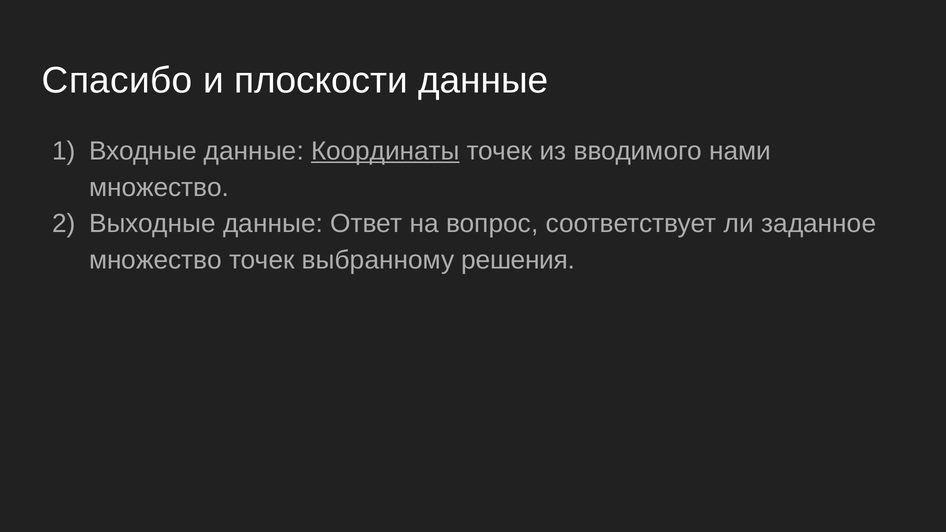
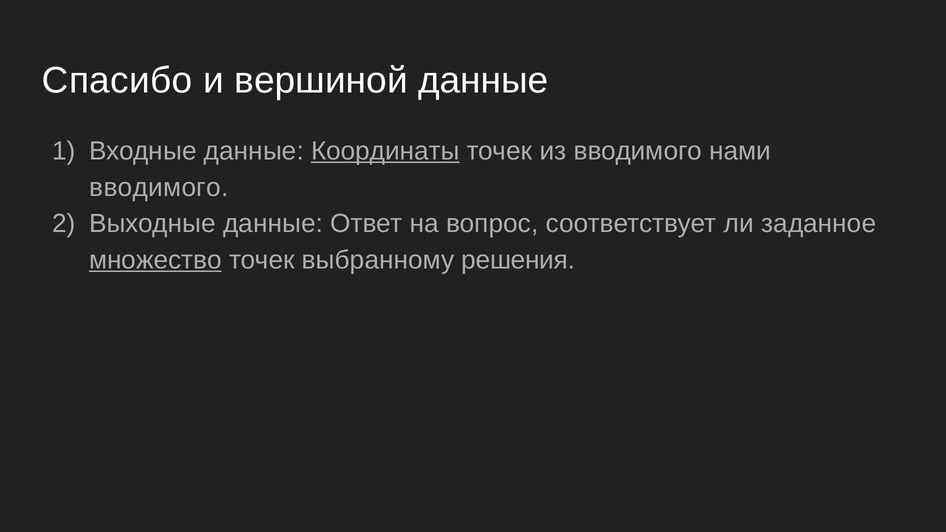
плоскости: плоскости -> вершиной
множество at (159, 187): множество -> вводимого
множество at (155, 260) underline: none -> present
